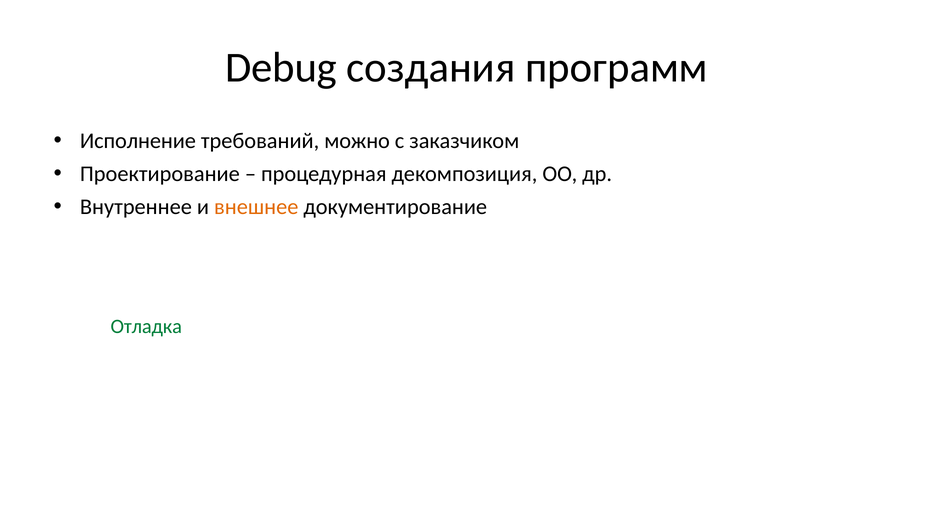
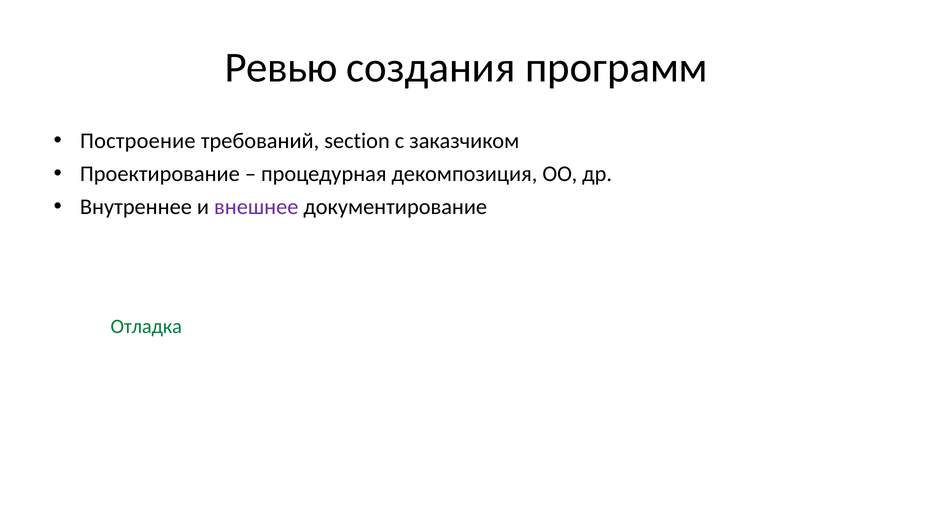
Debug: Debug -> Ревью
Исполнение: Исполнение -> Построение
можно: можно -> section
внешнее colour: orange -> purple
